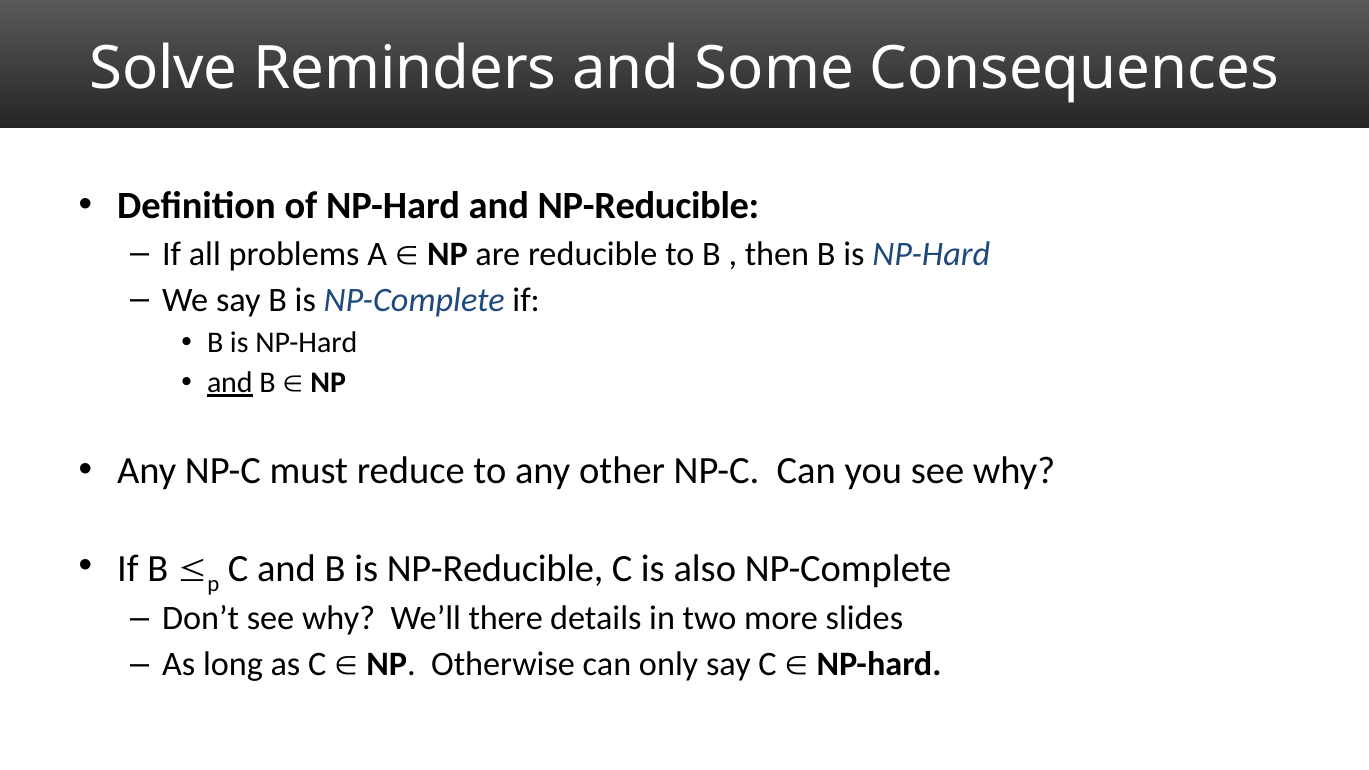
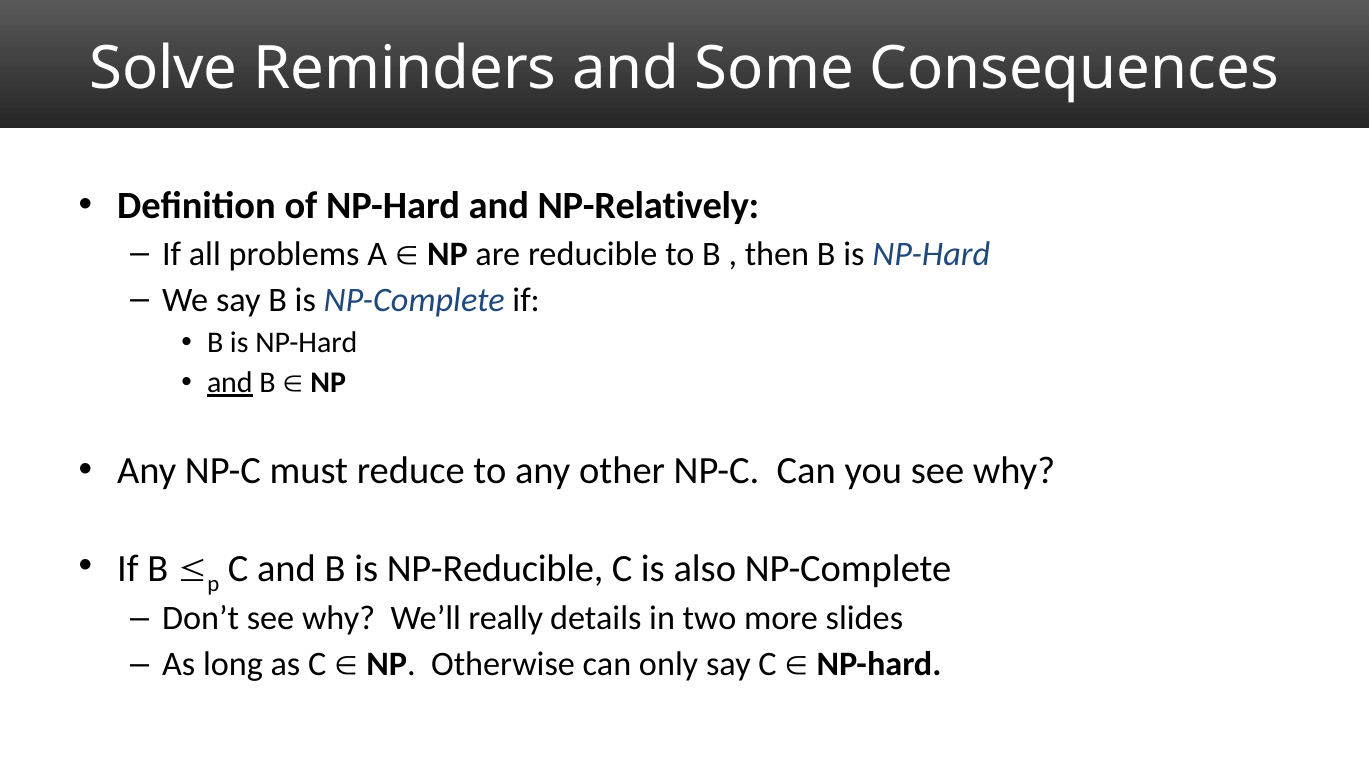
and NP-Reducible: NP-Reducible -> NP-Relatively
there: there -> really
